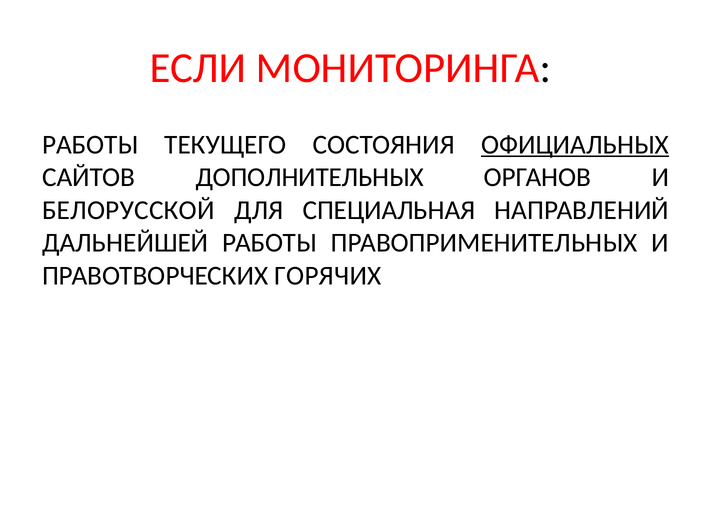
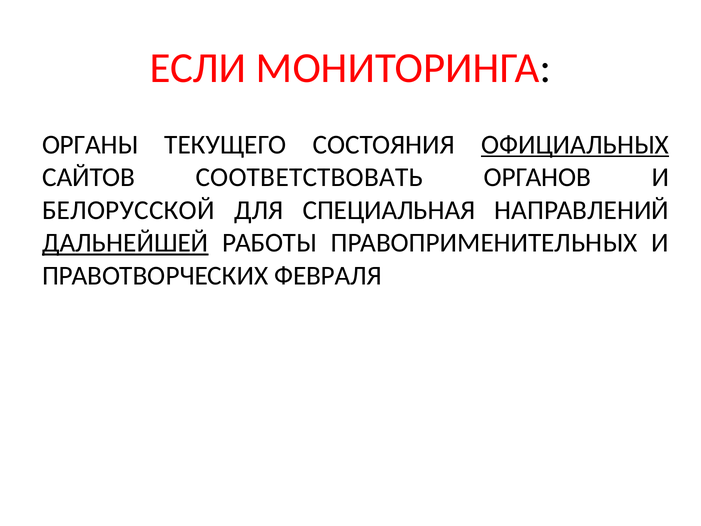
РАБОТЫ at (90, 144): РАБОТЫ -> ОРГАНЫ
ДОПОЛНИТЕЛЬНЫХ: ДОПОЛНИТЕЛЬНЫХ -> СООТВЕТСТВОВАТЬ
ДАЛЬНЕЙШЕЙ underline: none -> present
ГОРЯЧИХ: ГОРЯЧИХ -> ФЕВРАЛЯ
